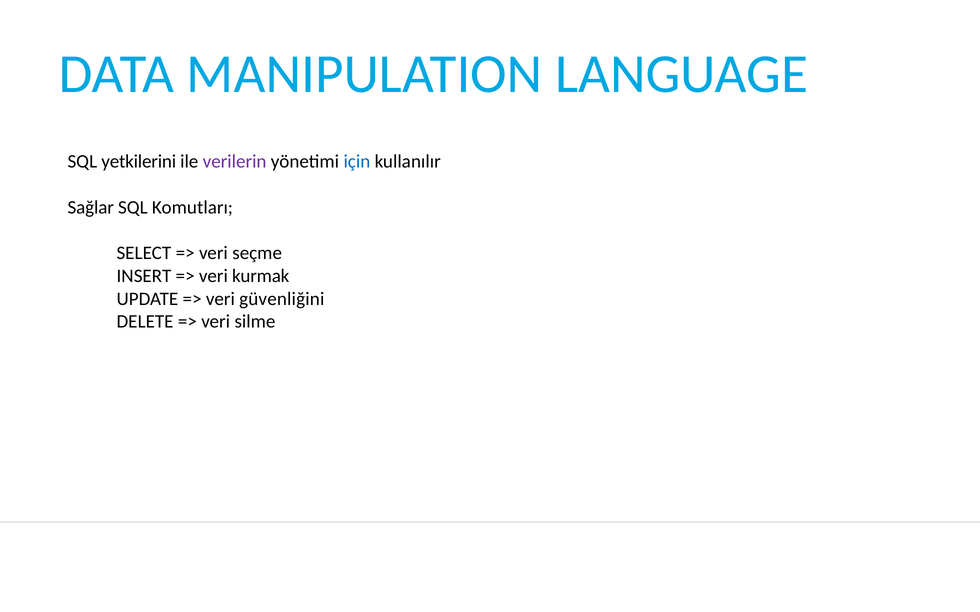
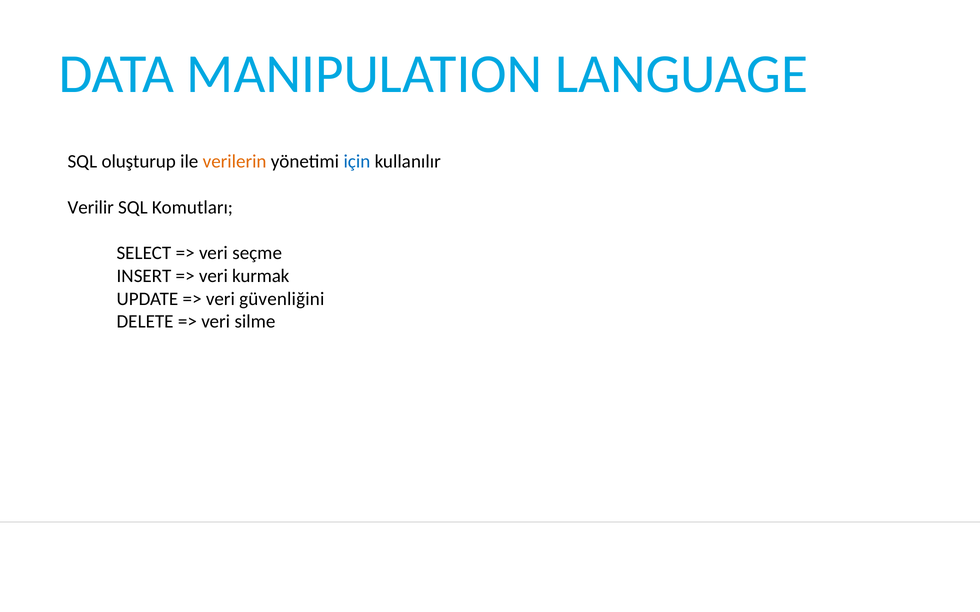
yetkilerini: yetkilerini -> oluşturup
verilerin colour: purple -> orange
Sağlar: Sağlar -> Verilir
